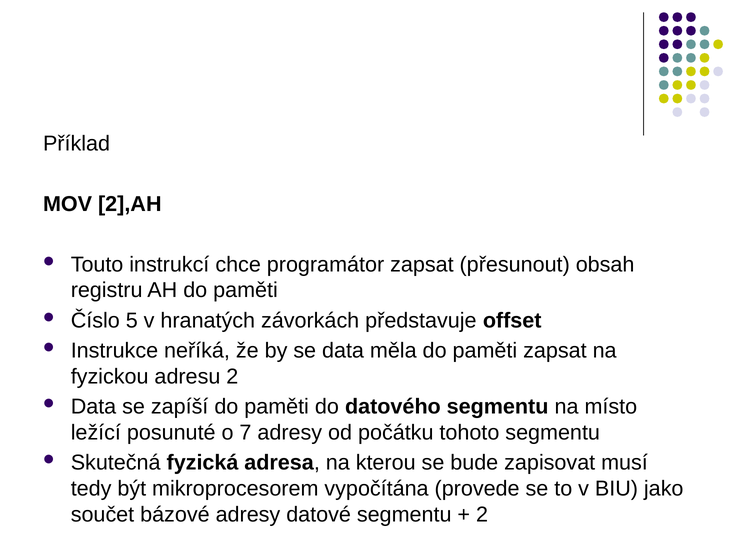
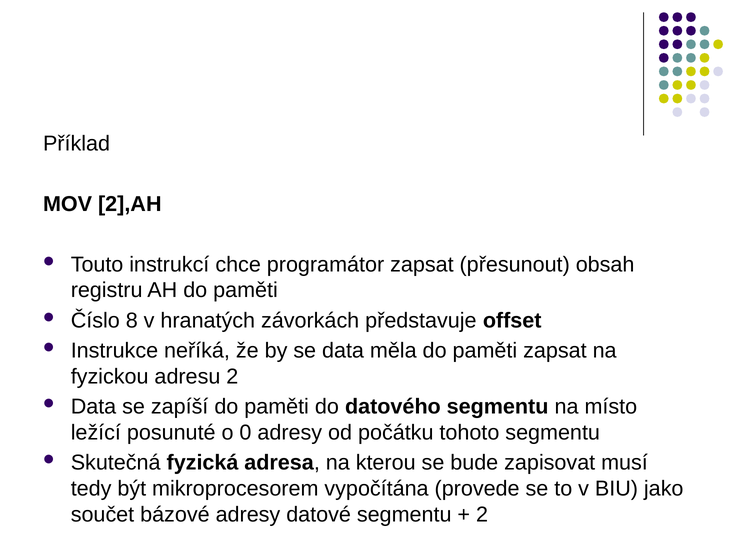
5: 5 -> 8
7: 7 -> 0
